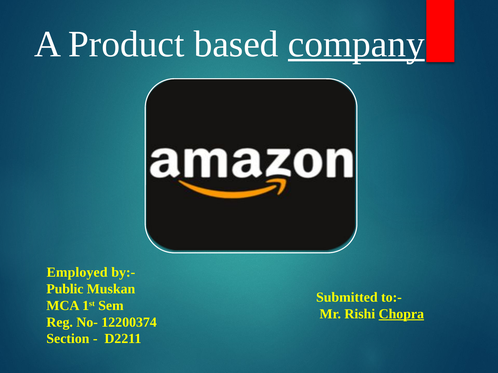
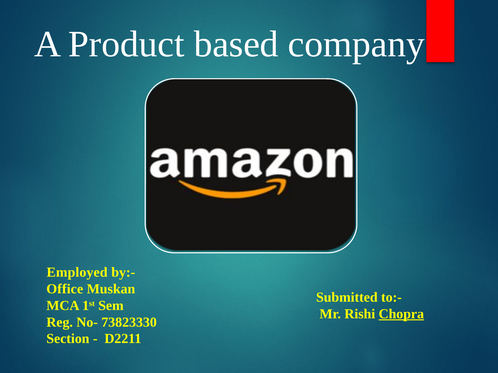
company underline: present -> none
Public: Public -> Office
12200374: 12200374 -> 73823330
